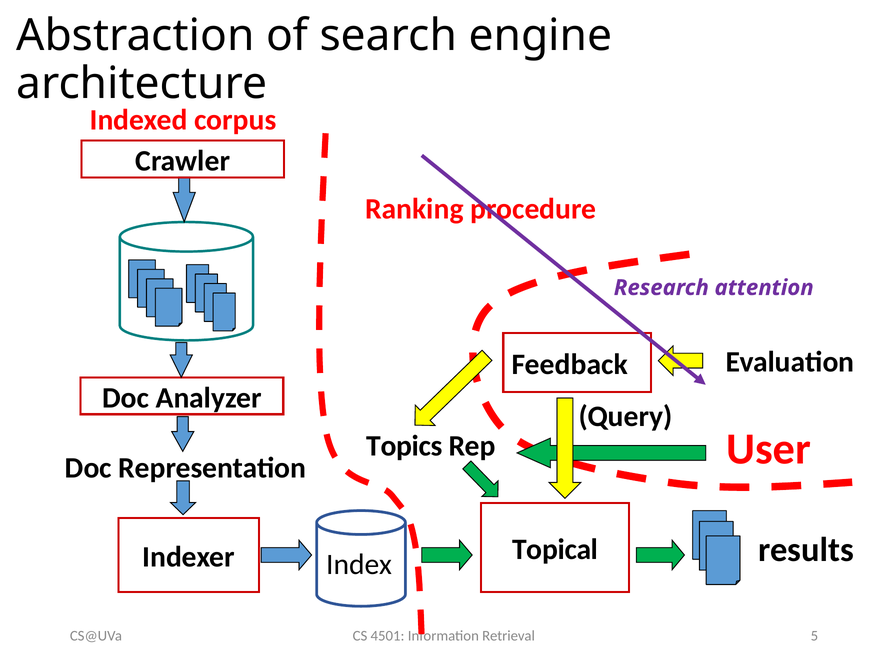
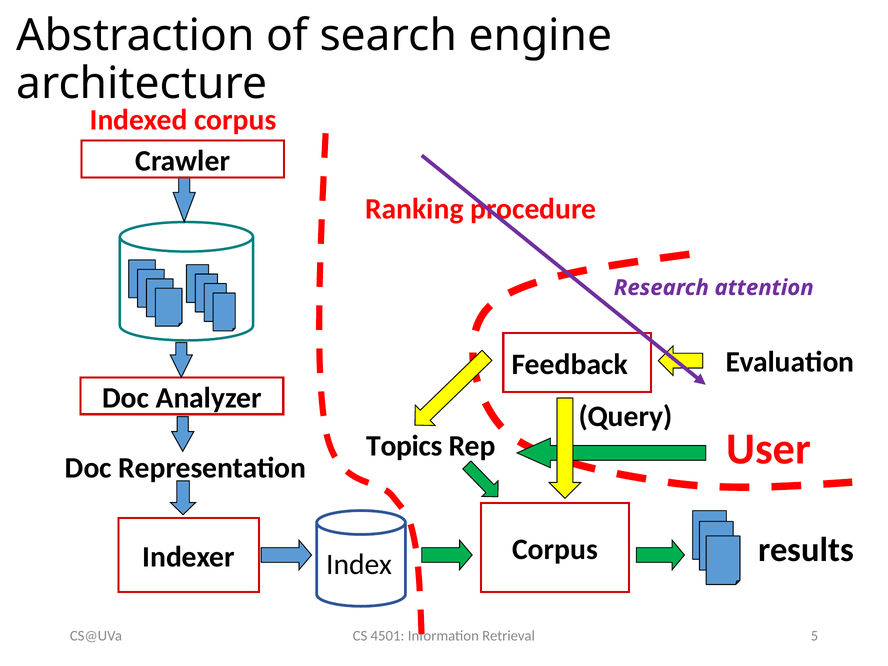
Topical at (555, 550): Topical -> Corpus
